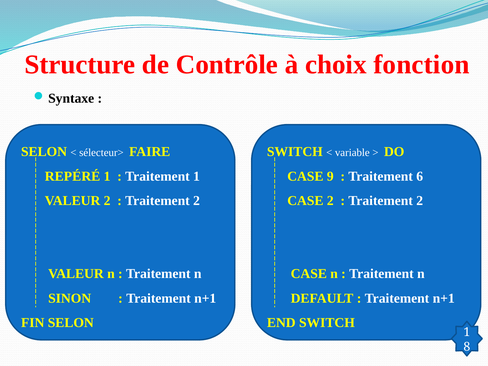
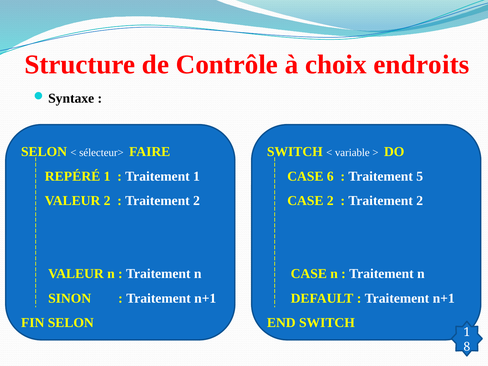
fonction: fonction -> endroits
9: 9 -> 6
6: 6 -> 5
